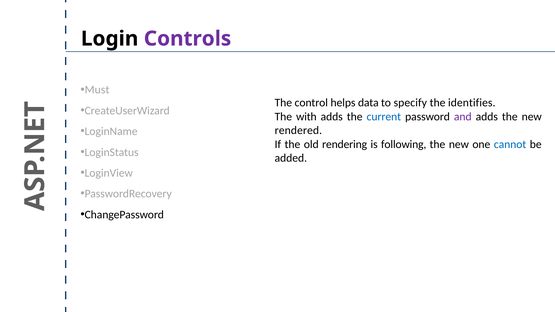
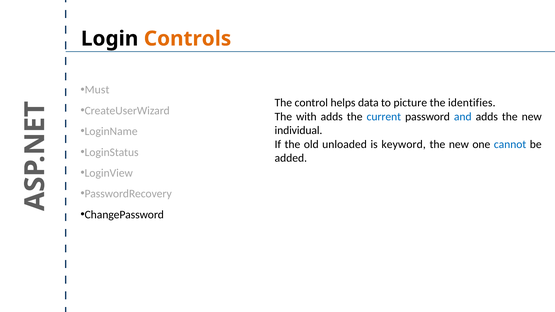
Controls colour: purple -> orange
specify: specify -> picture
and colour: purple -> blue
rendered: rendered -> individual
rendering: rendering -> unloaded
following: following -> keyword
